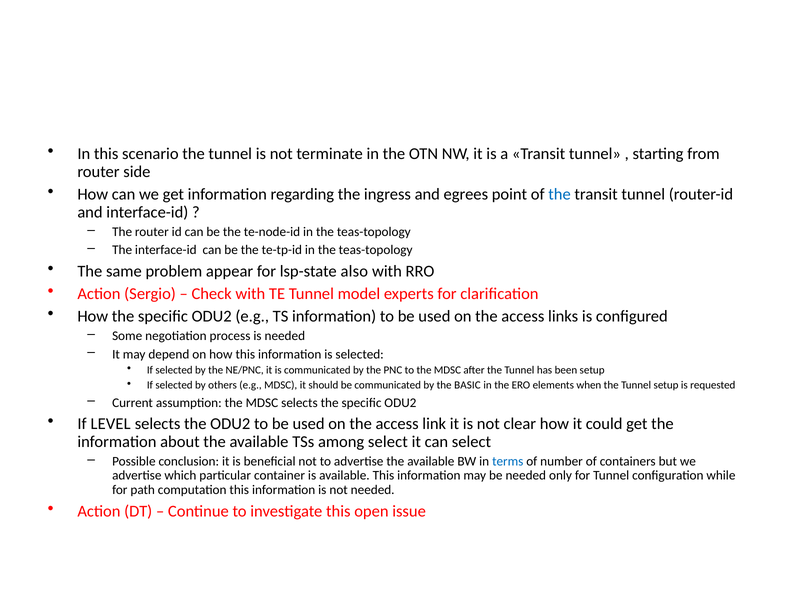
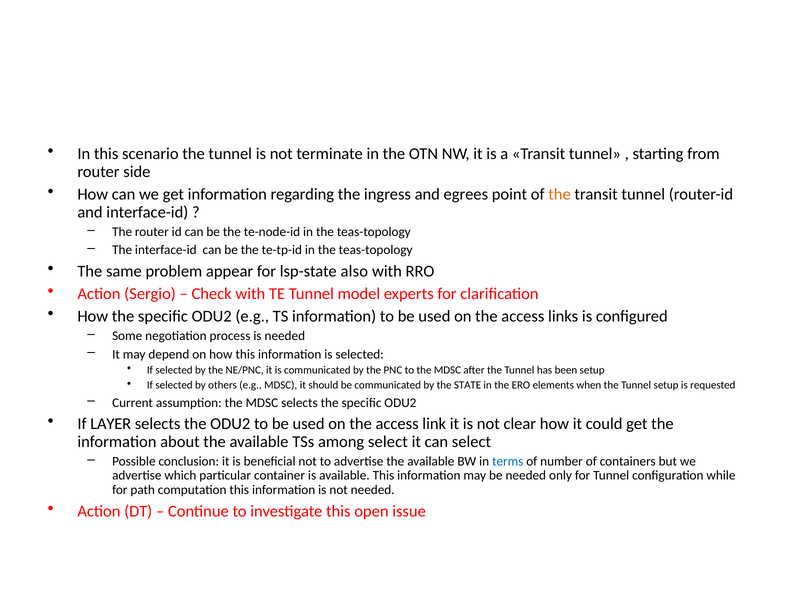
the at (560, 195) colour: blue -> orange
BASIC: BASIC -> STATE
LEVEL: LEVEL -> LAYER
